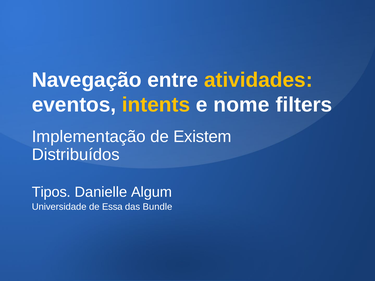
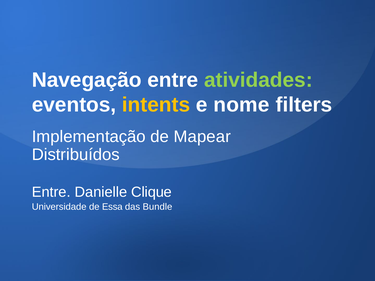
atividades colour: yellow -> light green
Existem: Existem -> Mapear
Tipos at (51, 192): Tipos -> Entre
Algum: Algum -> Clique
